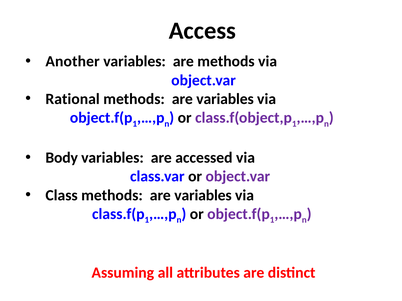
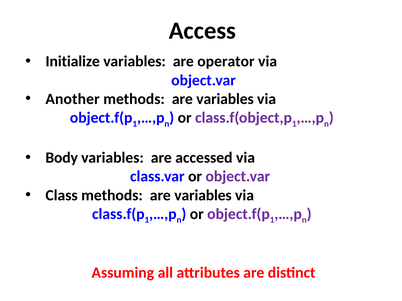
Another: Another -> Initialize
are methods: methods -> operator
Rational: Rational -> Another
